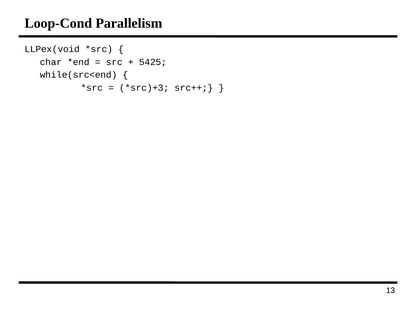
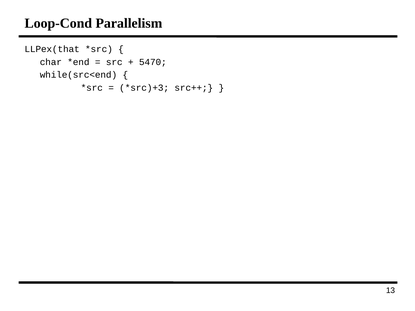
LLPex(void: LLPex(void -> LLPex(that
5425: 5425 -> 5470
